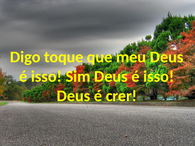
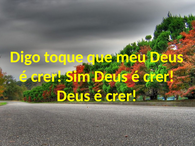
isso at (46, 77): isso -> crer
Sim Deus é isso: isso -> crer
